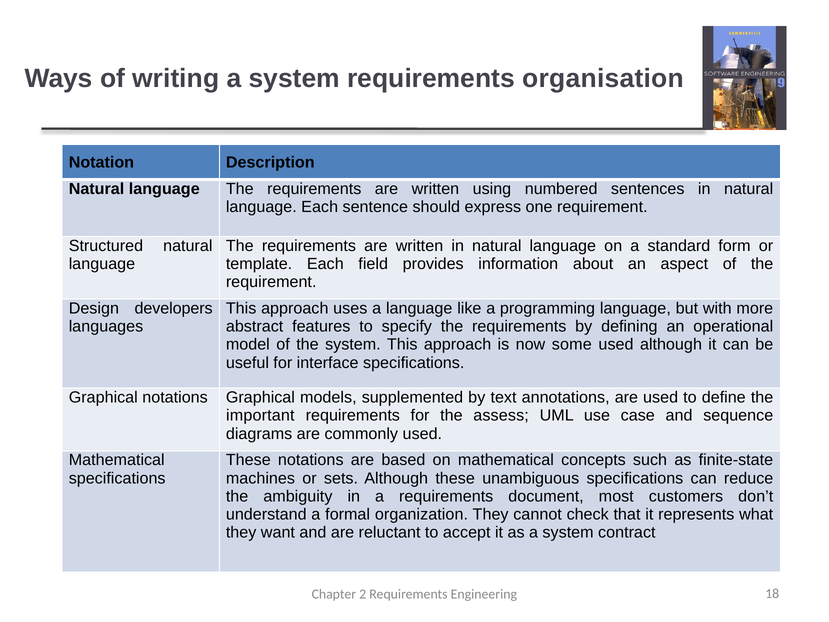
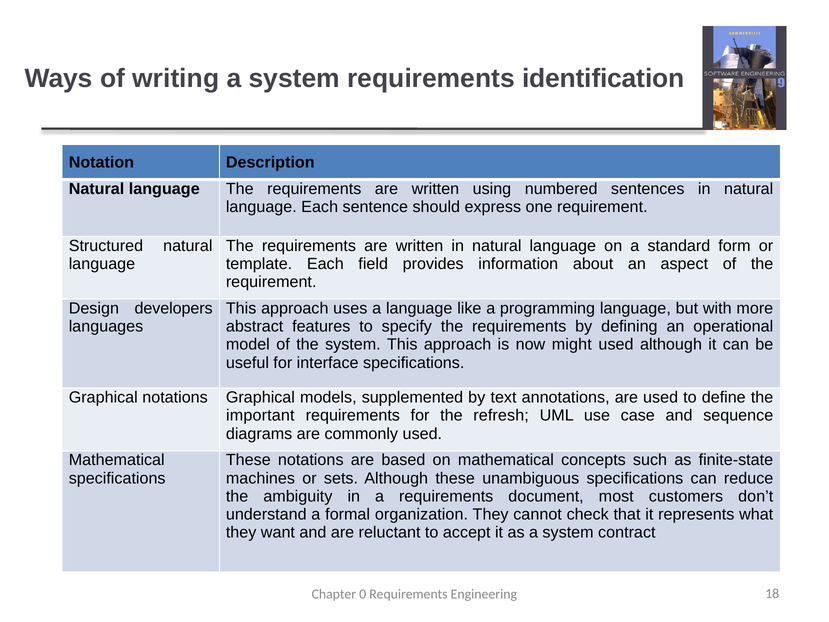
organisation: organisation -> identification
some: some -> might
assess: assess -> refresh
2: 2 -> 0
